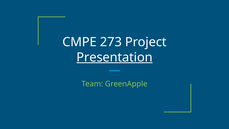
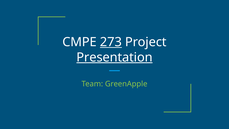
273 underline: none -> present
